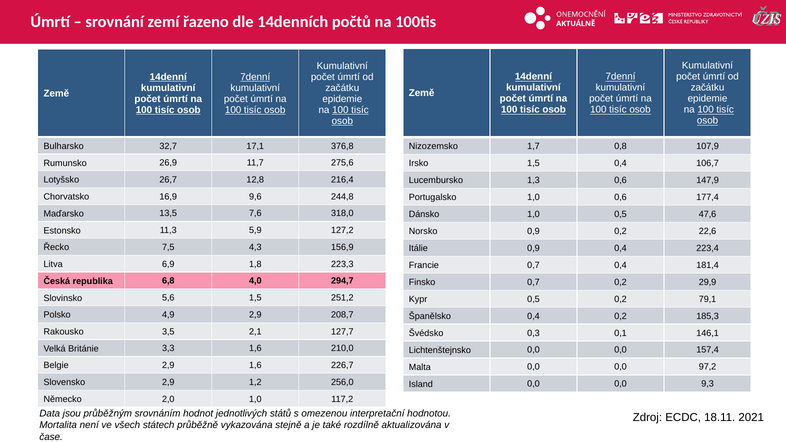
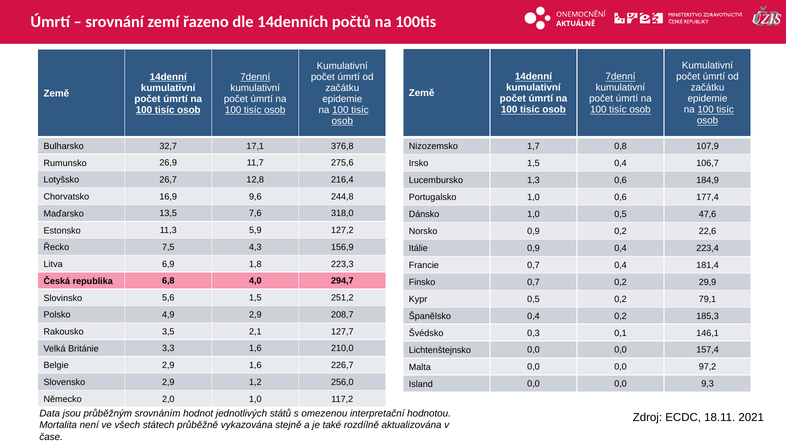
147,9: 147,9 -> 184,9
